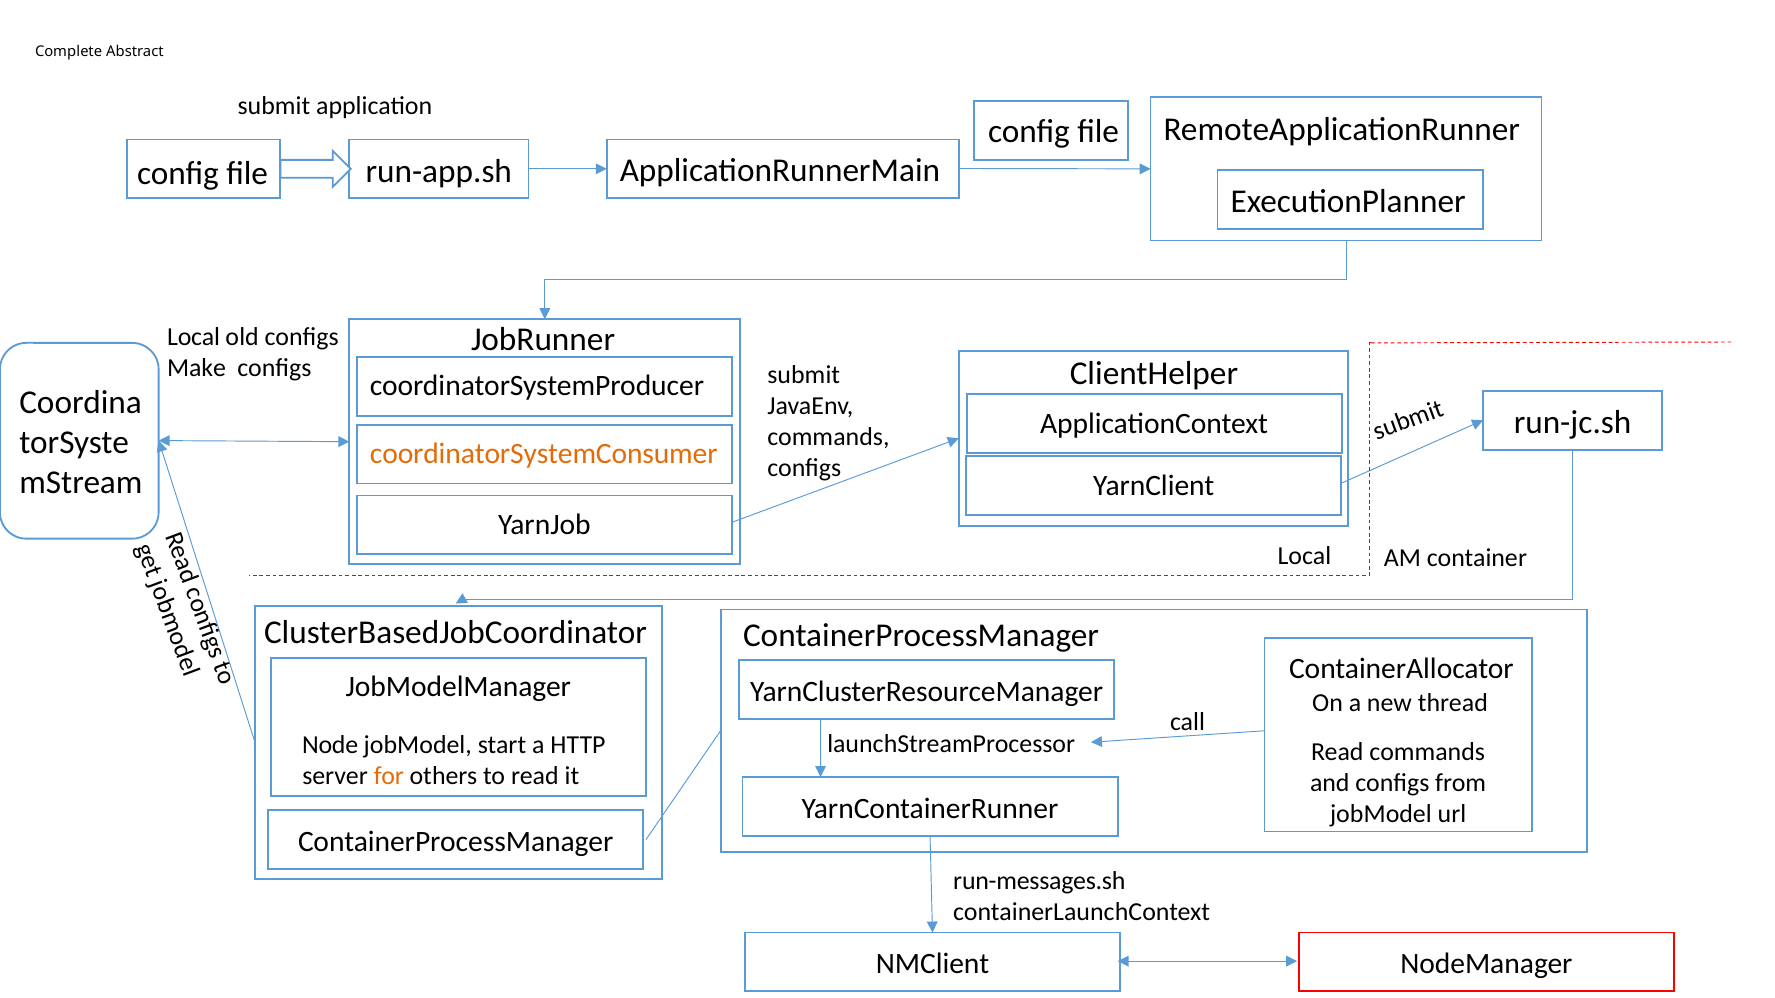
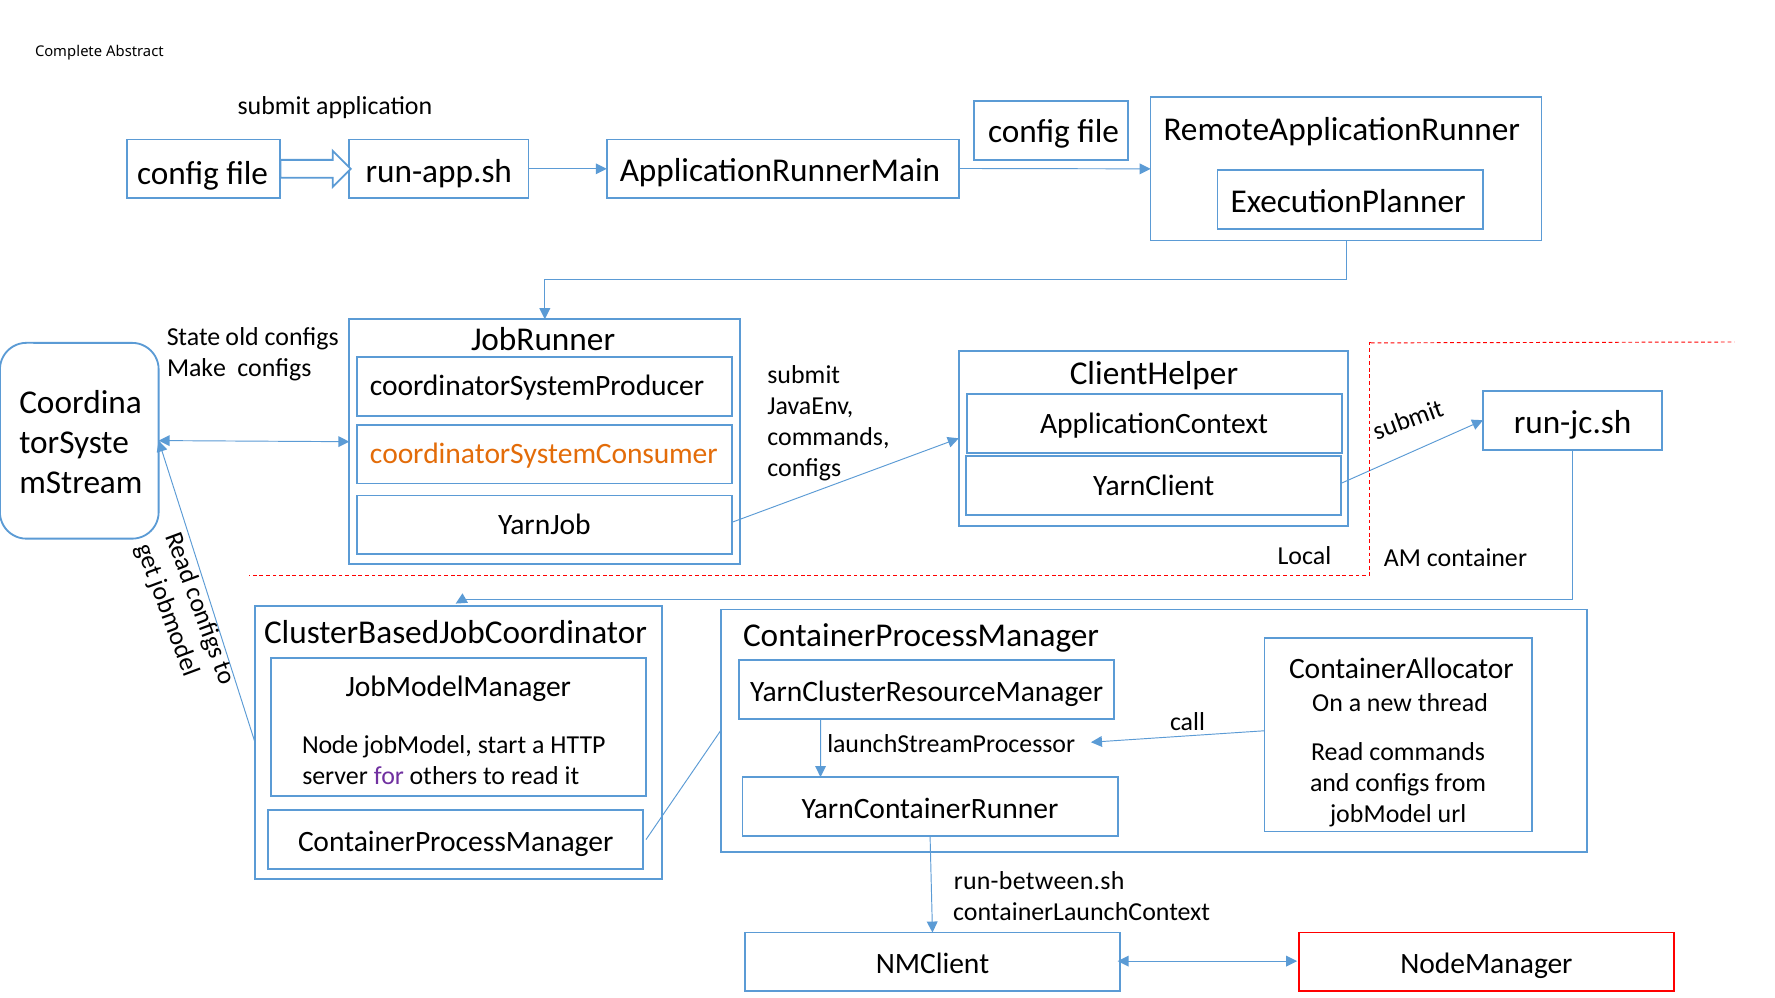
Local at (194, 337): Local -> State
for colour: orange -> purple
run-messages.sh: run-messages.sh -> run-between.sh
